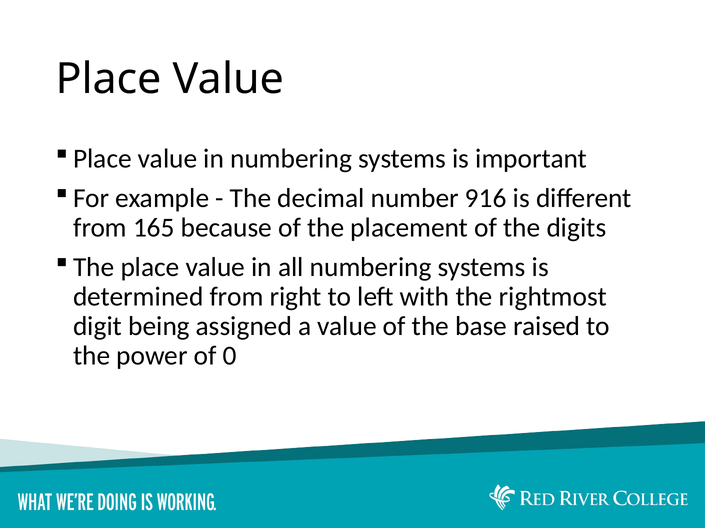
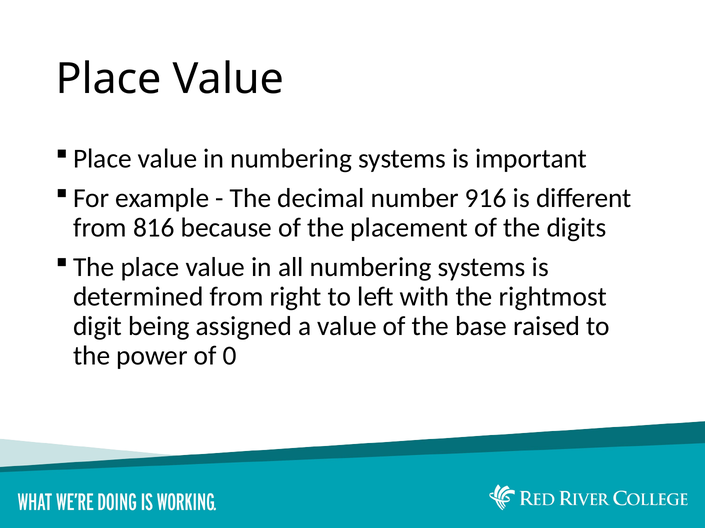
165: 165 -> 816
